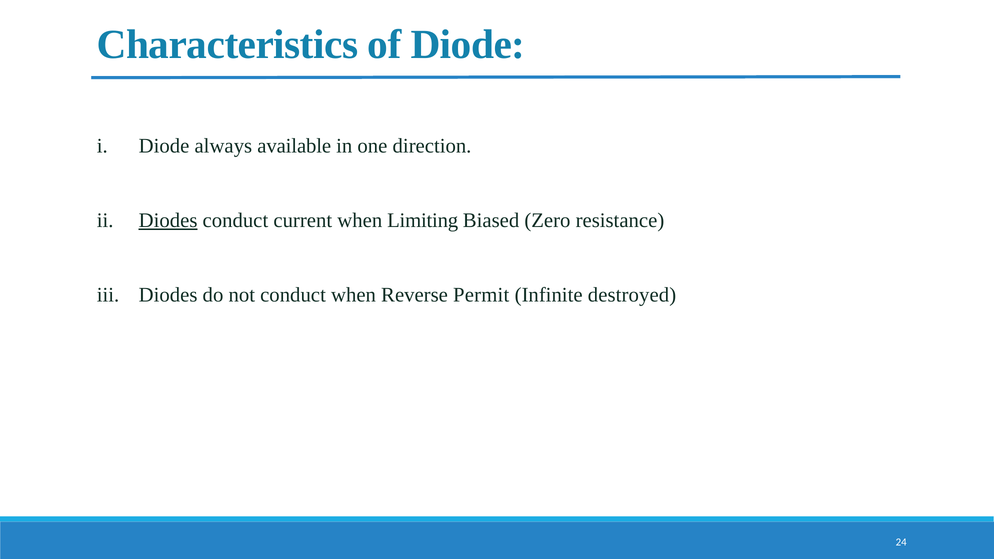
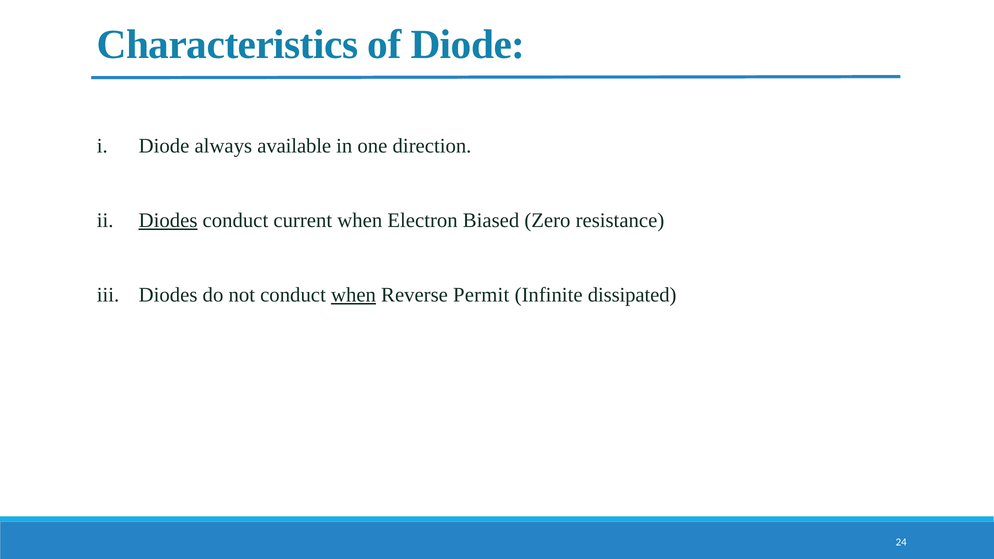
Limiting: Limiting -> Electron
when at (354, 295) underline: none -> present
destroyed: destroyed -> dissipated
